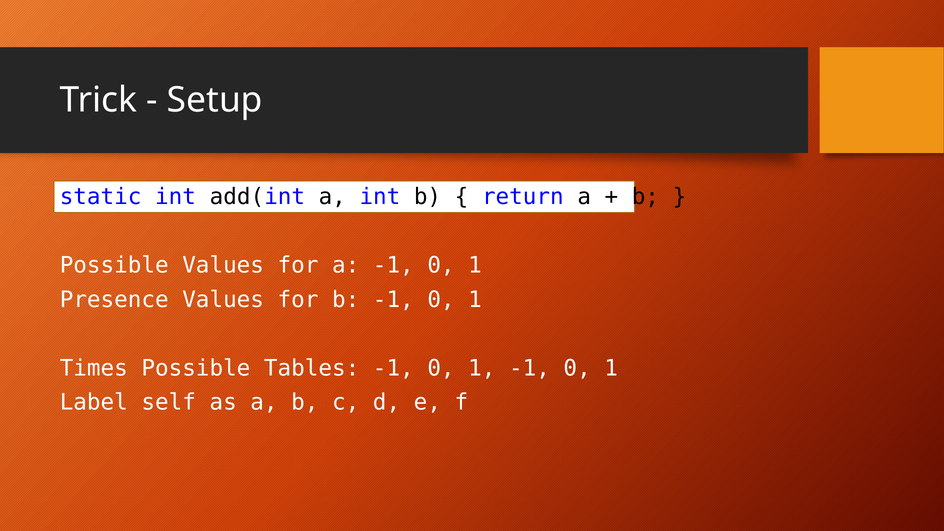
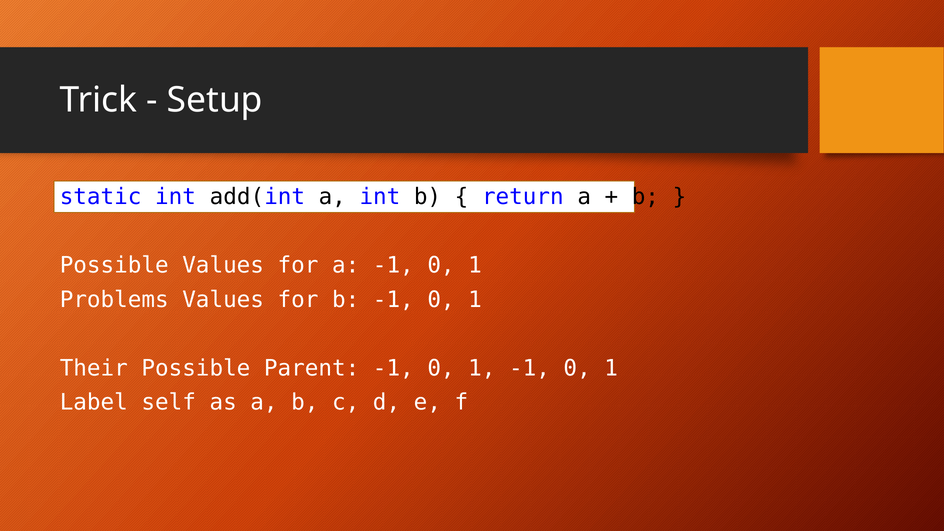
Presence: Presence -> Problems
Times: Times -> Their
Tables: Tables -> Parent
